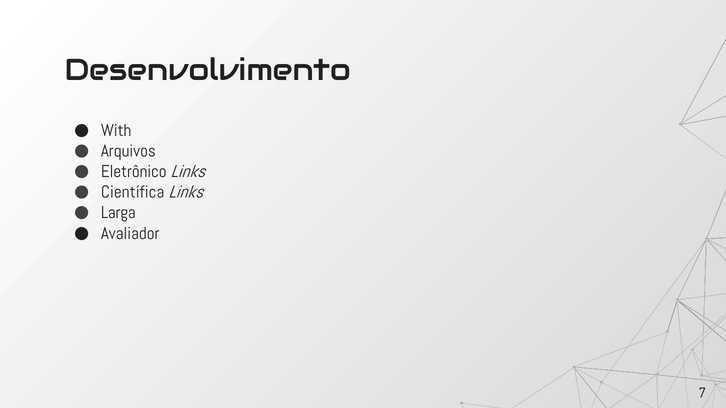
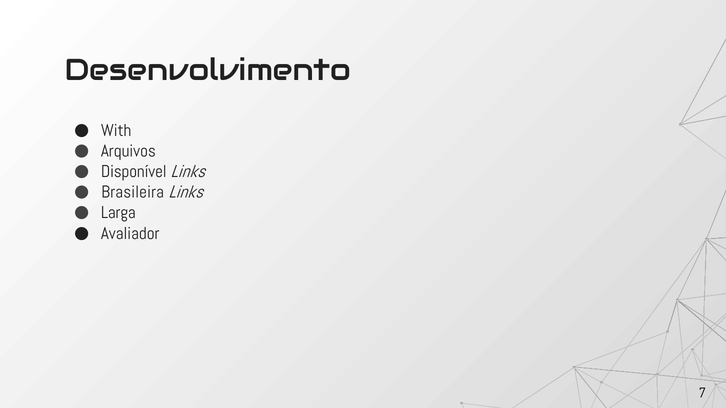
Eletrônico: Eletrônico -> Disponível
Científica: Científica -> Brasileira
